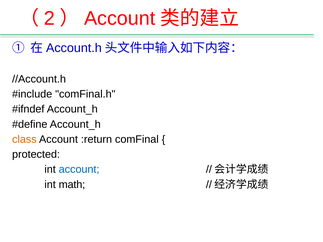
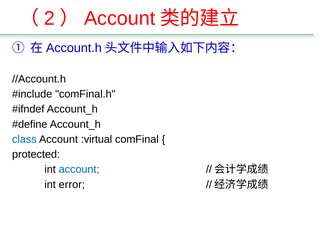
class colour: orange -> blue
:return: :return -> :virtual
math: math -> error
